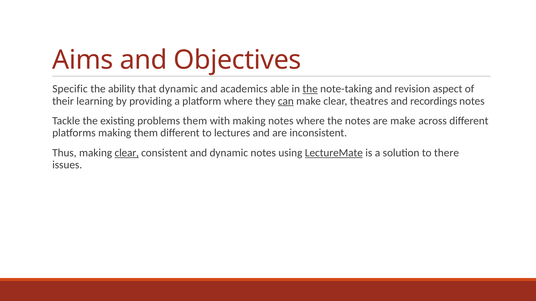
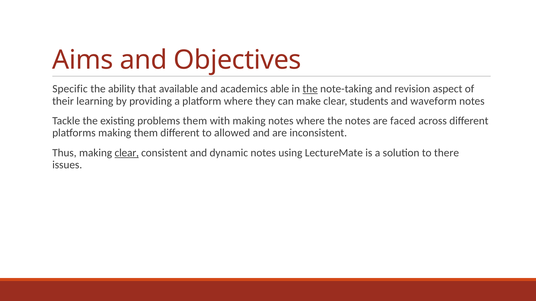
that dynamic: dynamic -> available
can underline: present -> none
theatres: theatres -> students
recordings: recordings -> waveform
are make: make -> faced
lectures: lectures -> allowed
LectureMate underline: present -> none
